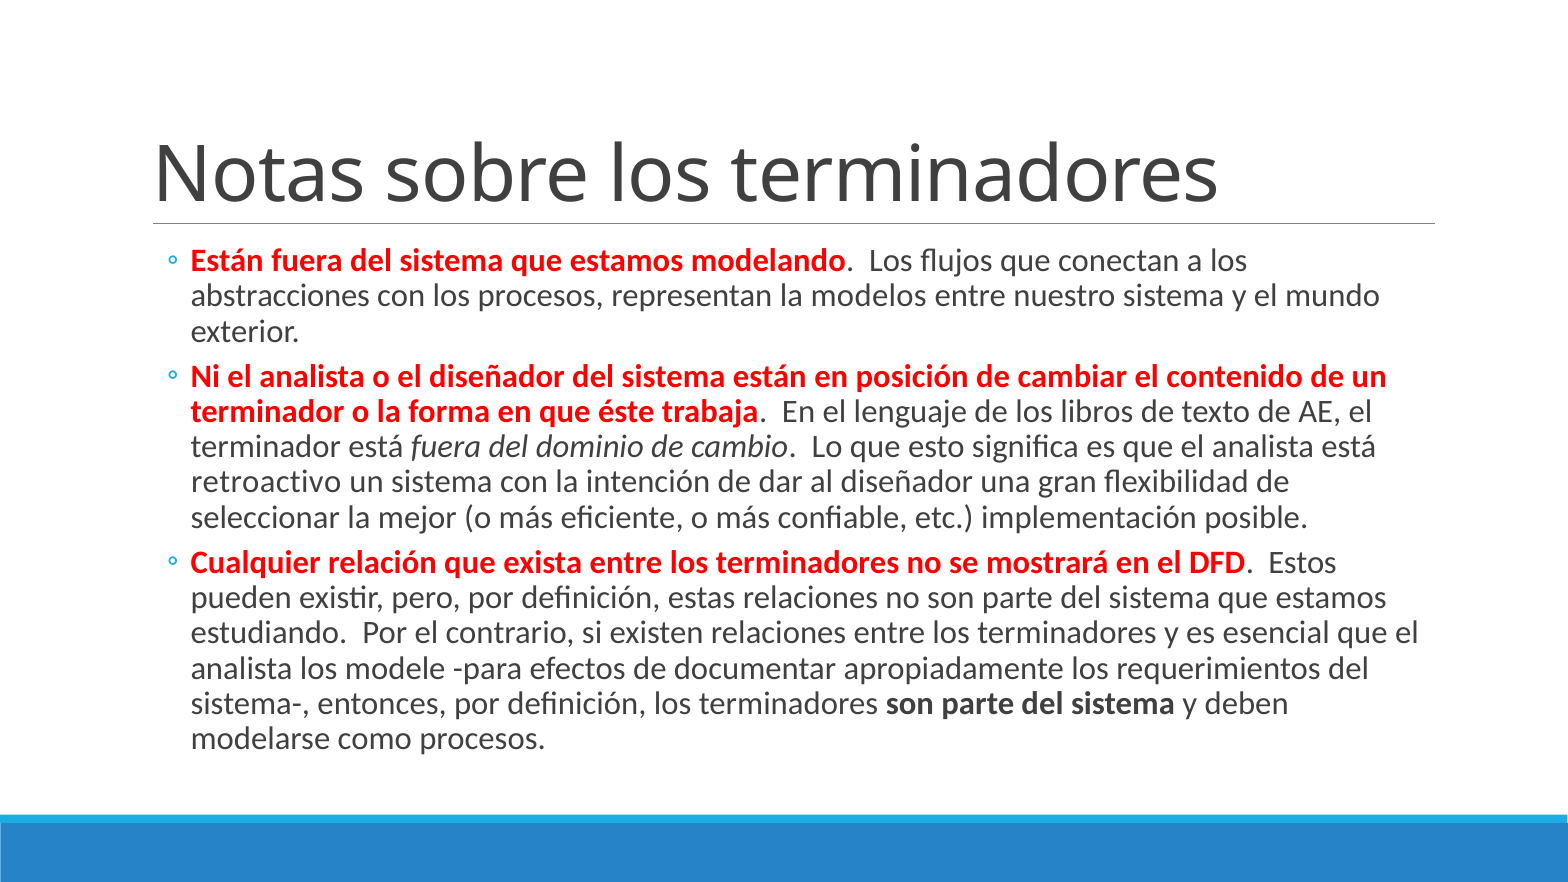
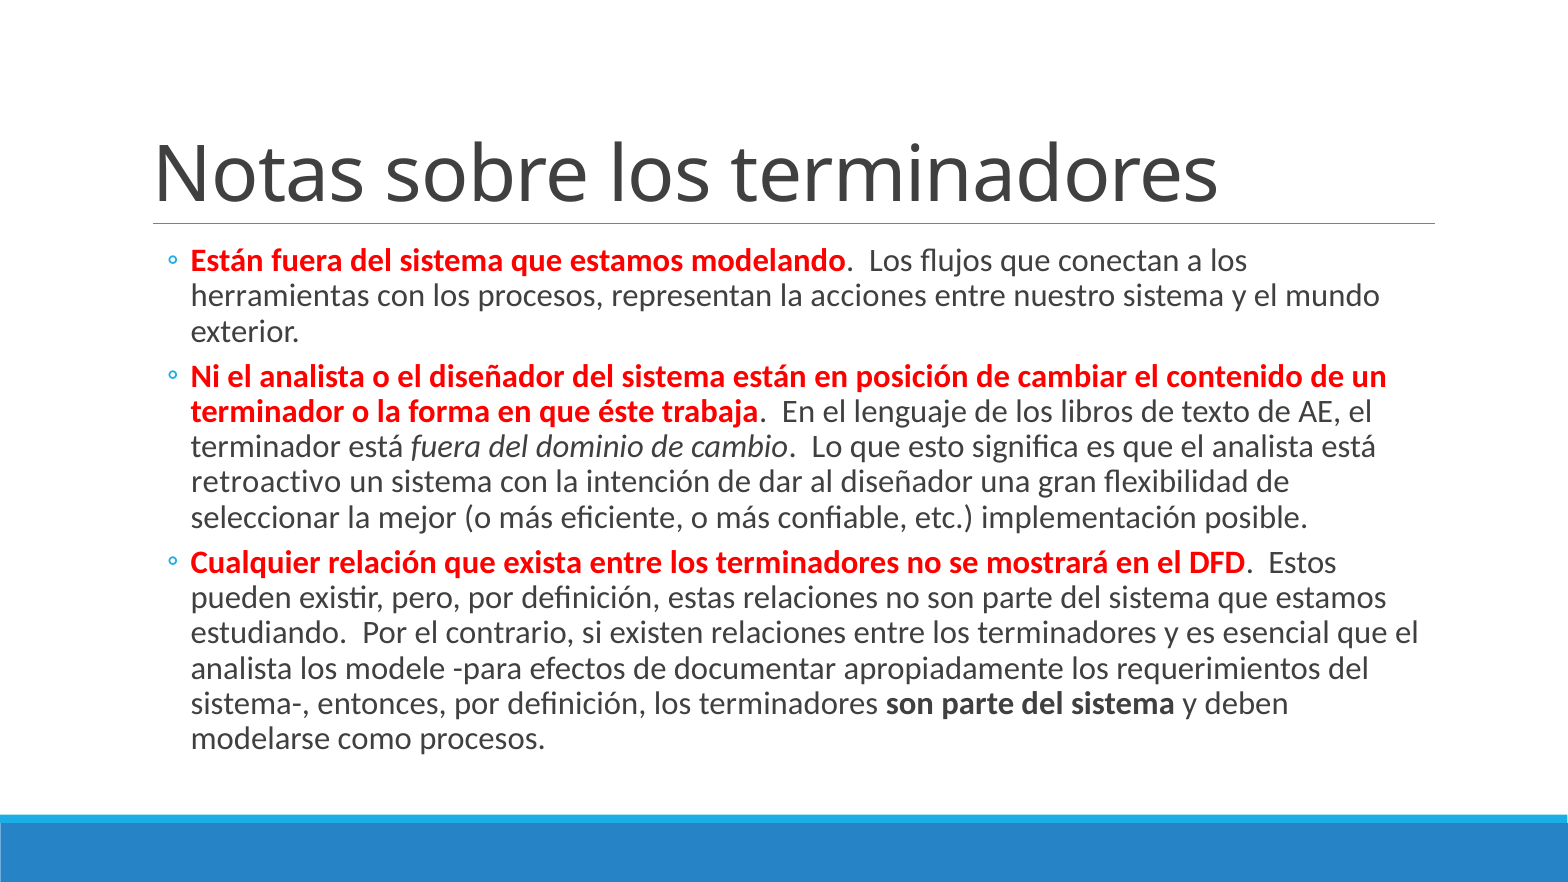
abstracciones: abstracciones -> herramientas
modelos: modelos -> acciones
